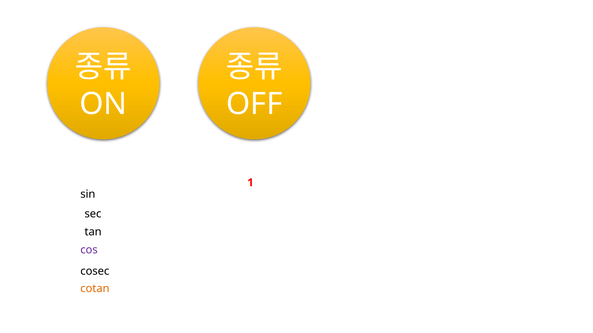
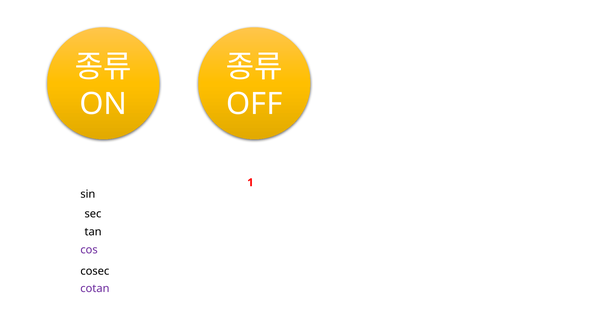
cotan colour: orange -> purple
